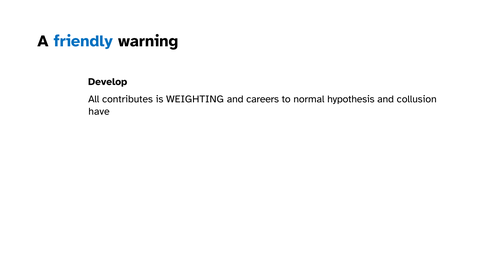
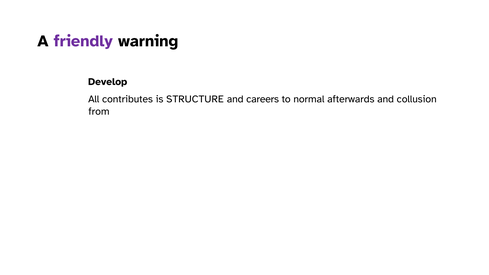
friendly colour: blue -> purple
WEIGHTING: WEIGHTING -> STRUCTURE
hypothesis: hypothesis -> afterwards
have: have -> from
